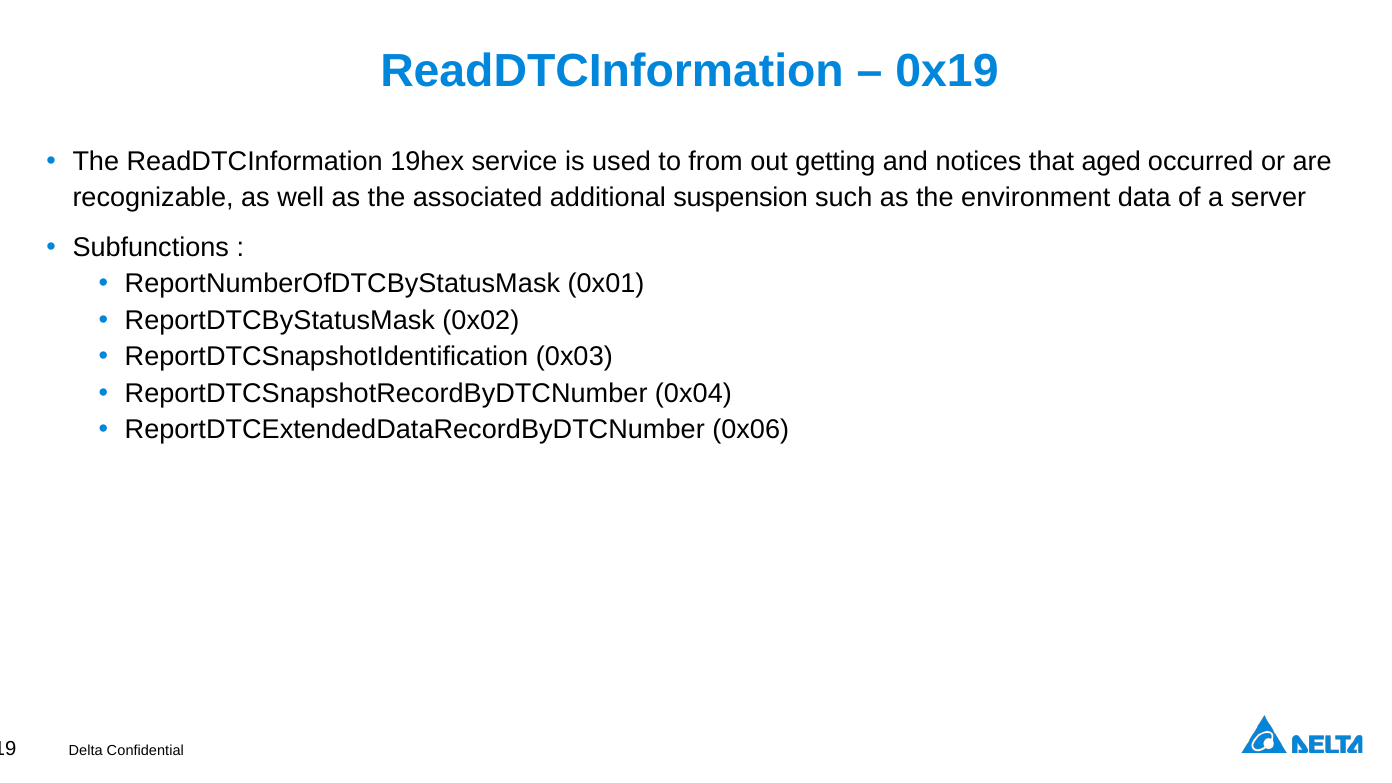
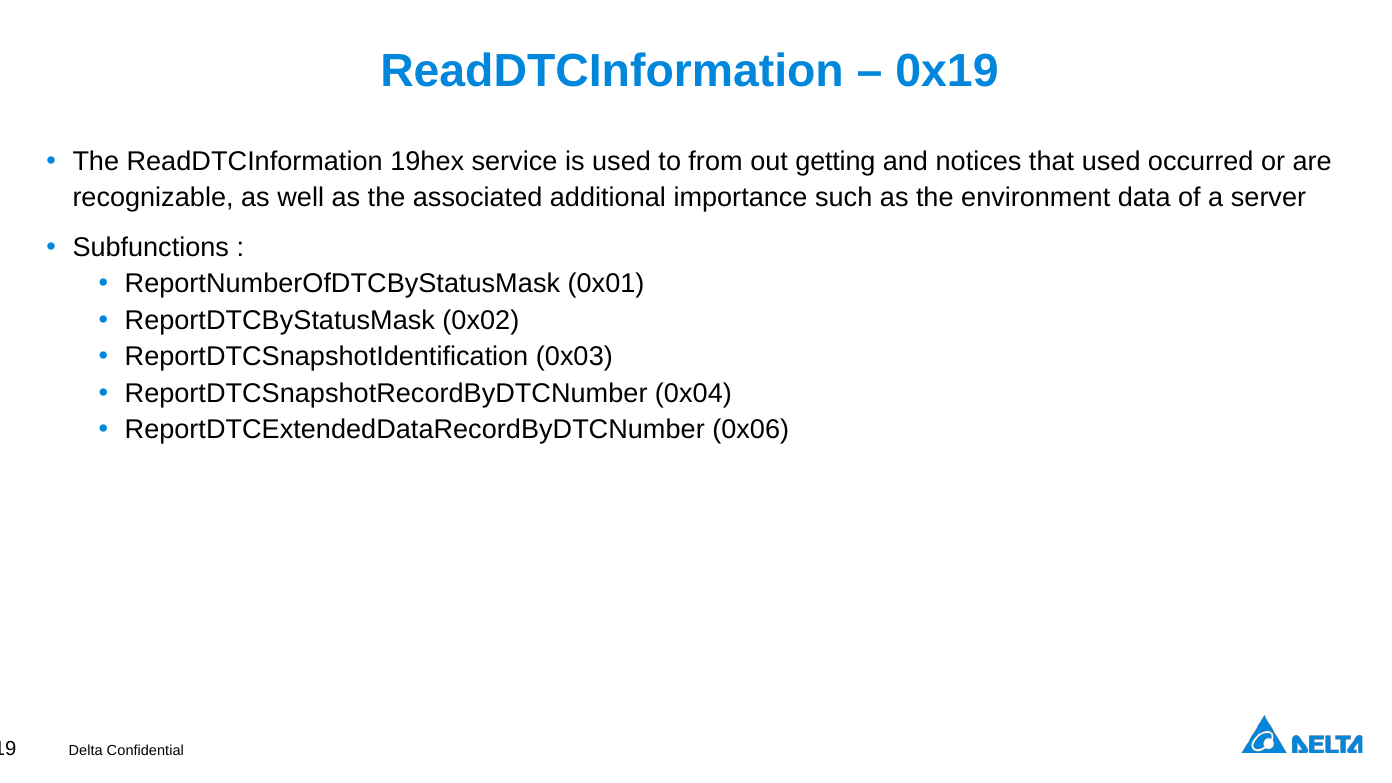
that aged: aged -> used
suspension: suspension -> importance
